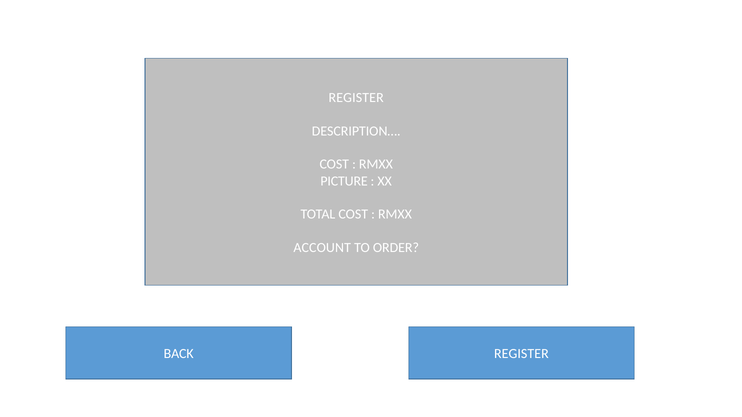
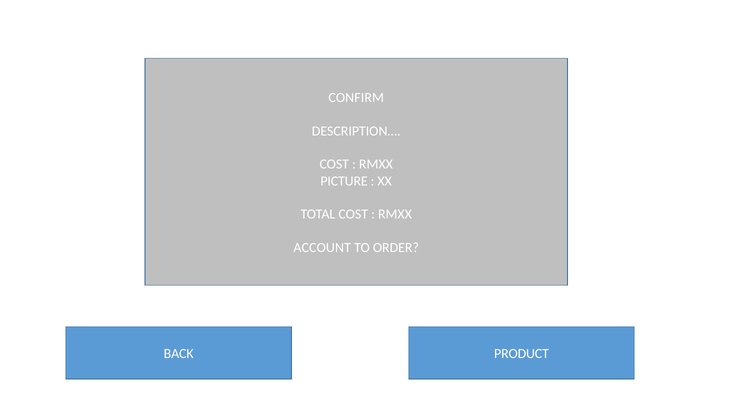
REGISTER at (356, 98): REGISTER -> CONFIRM
REGISTER at (521, 354): REGISTER -> PRODUCT
